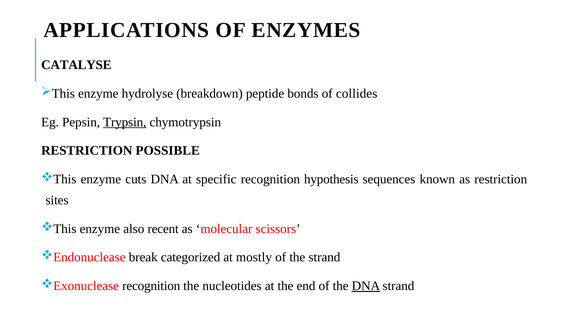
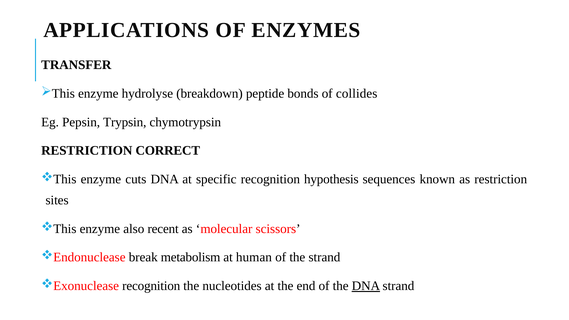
CATALYSE: CATALYSE -> TRANSFER
Trypsin underline: present -> none
POSSIBLE: POSSIBLE -> CORRECT
categorized: categorized -> metabolism
mostly: mostly -> human
